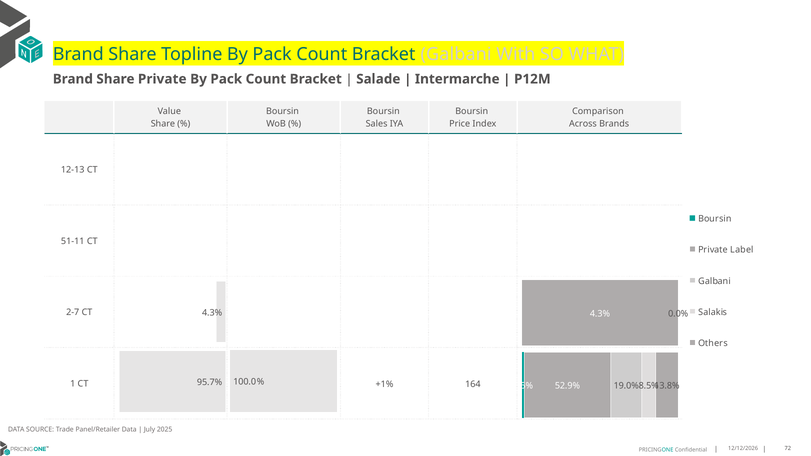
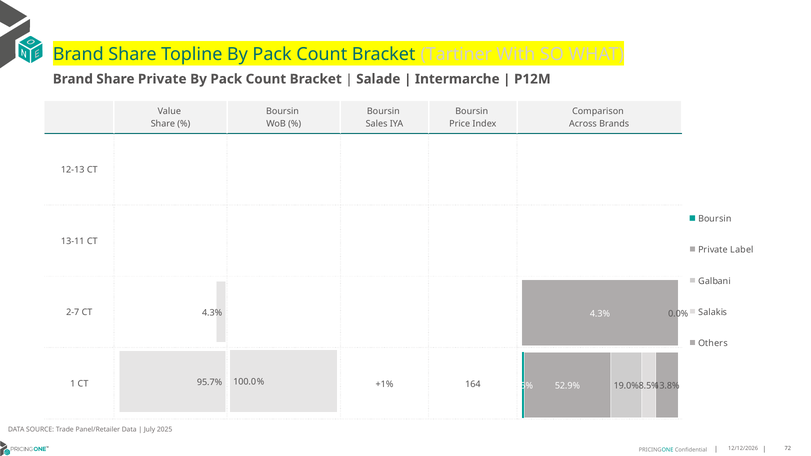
Bracket Galbani: Galbani -> Tartiner
51-11: 51-11 -> 13-11
